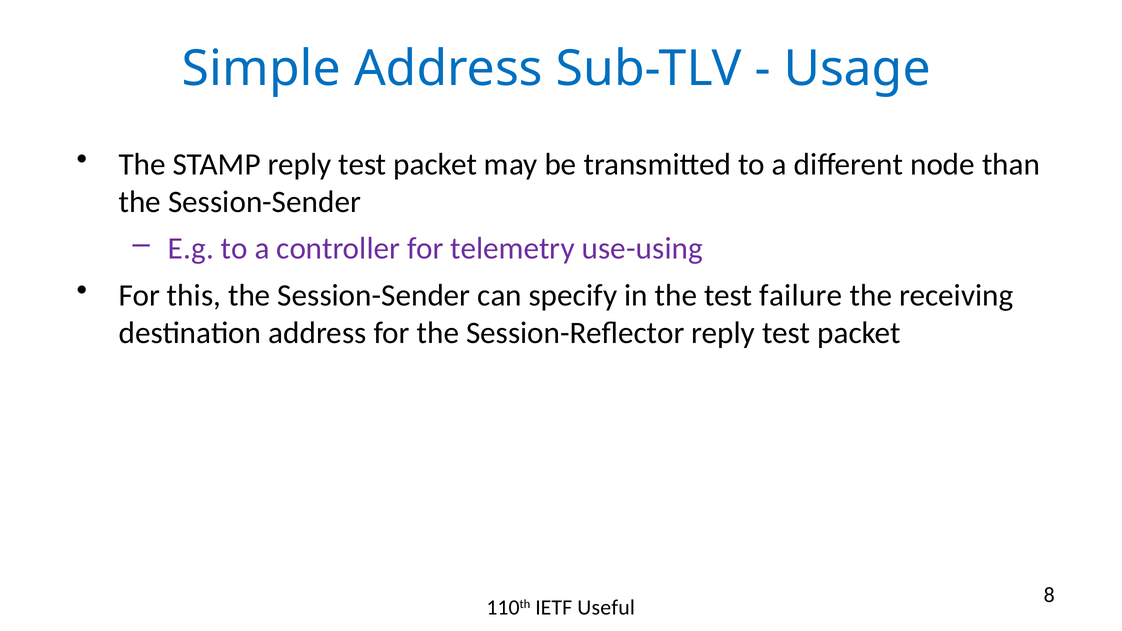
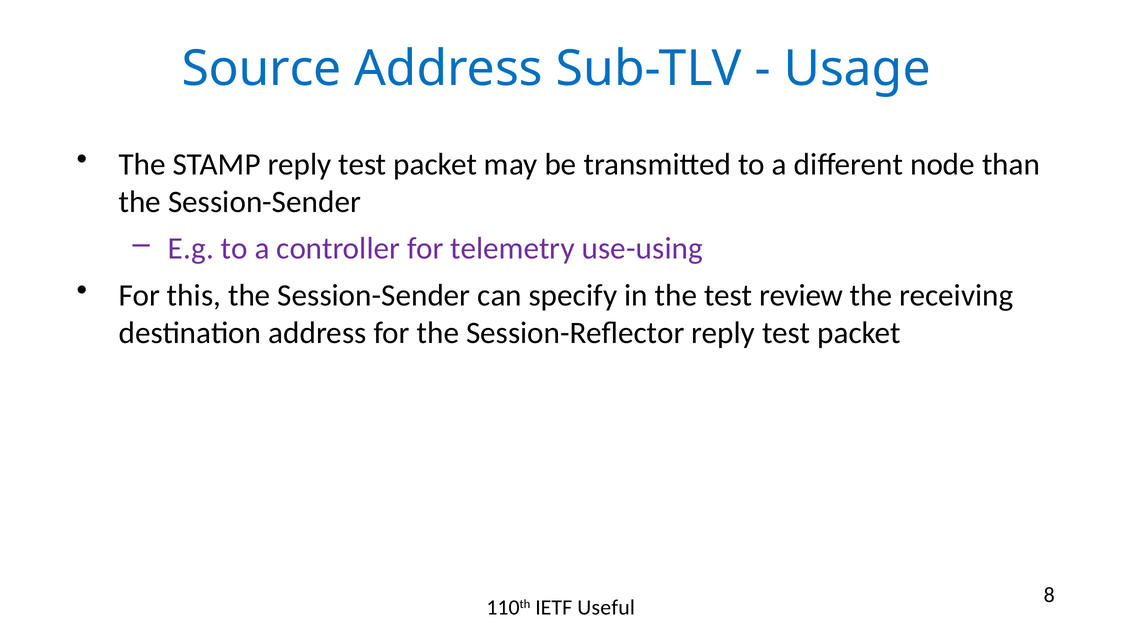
Simple: Simple -> Source
failure: failure -> review
